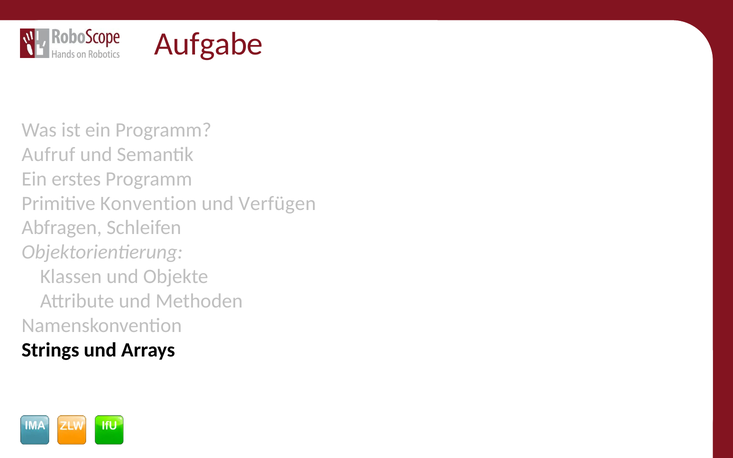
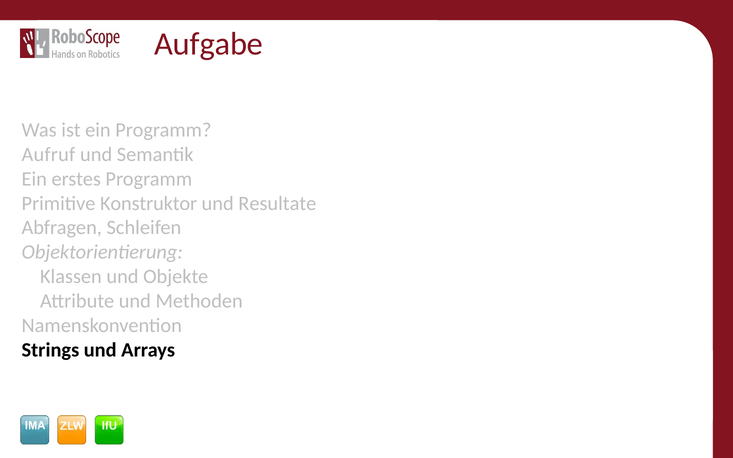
Konvention: Konvention -> Konstruktor
Verfügen: Verfügen -> Resultate
